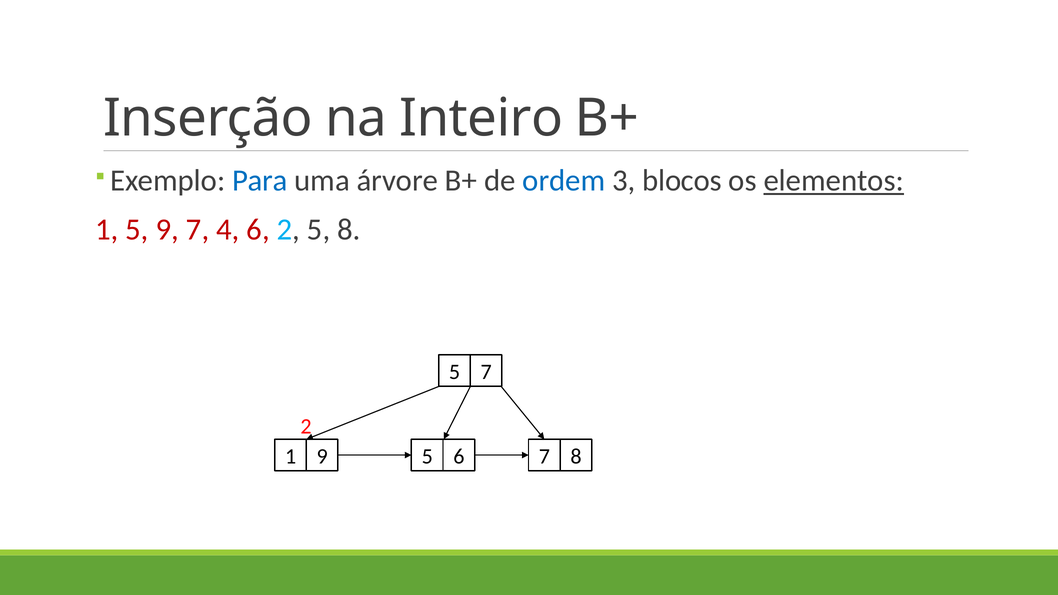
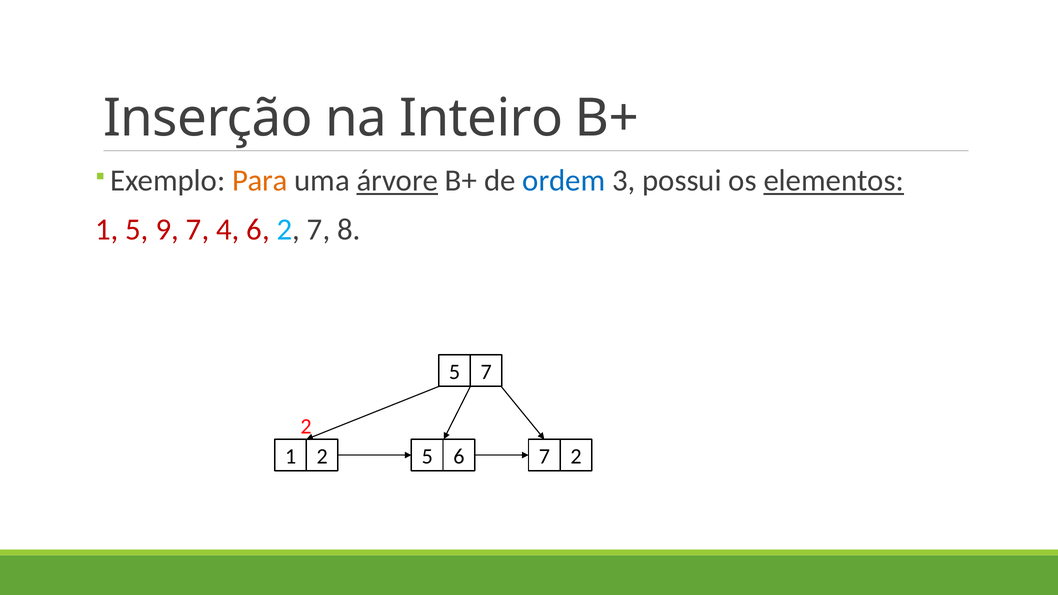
Para colour: blue -> orange
árvore underline: none -> present
blocos: blocos -> possui
2 5: 5 -> 7
1 9: 9 -> 2
7 8: 8 -> 2
